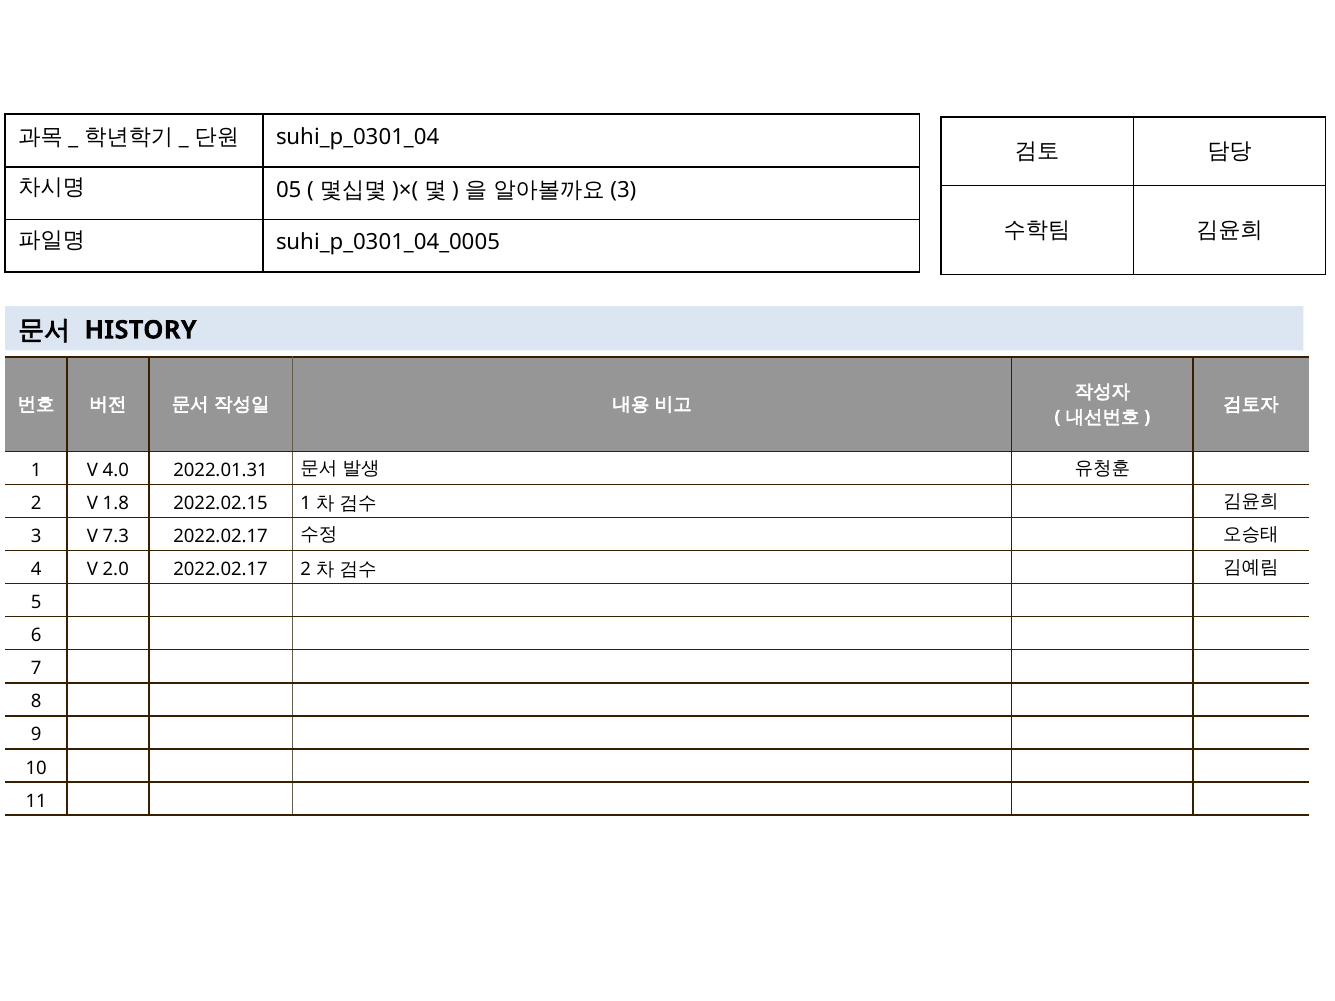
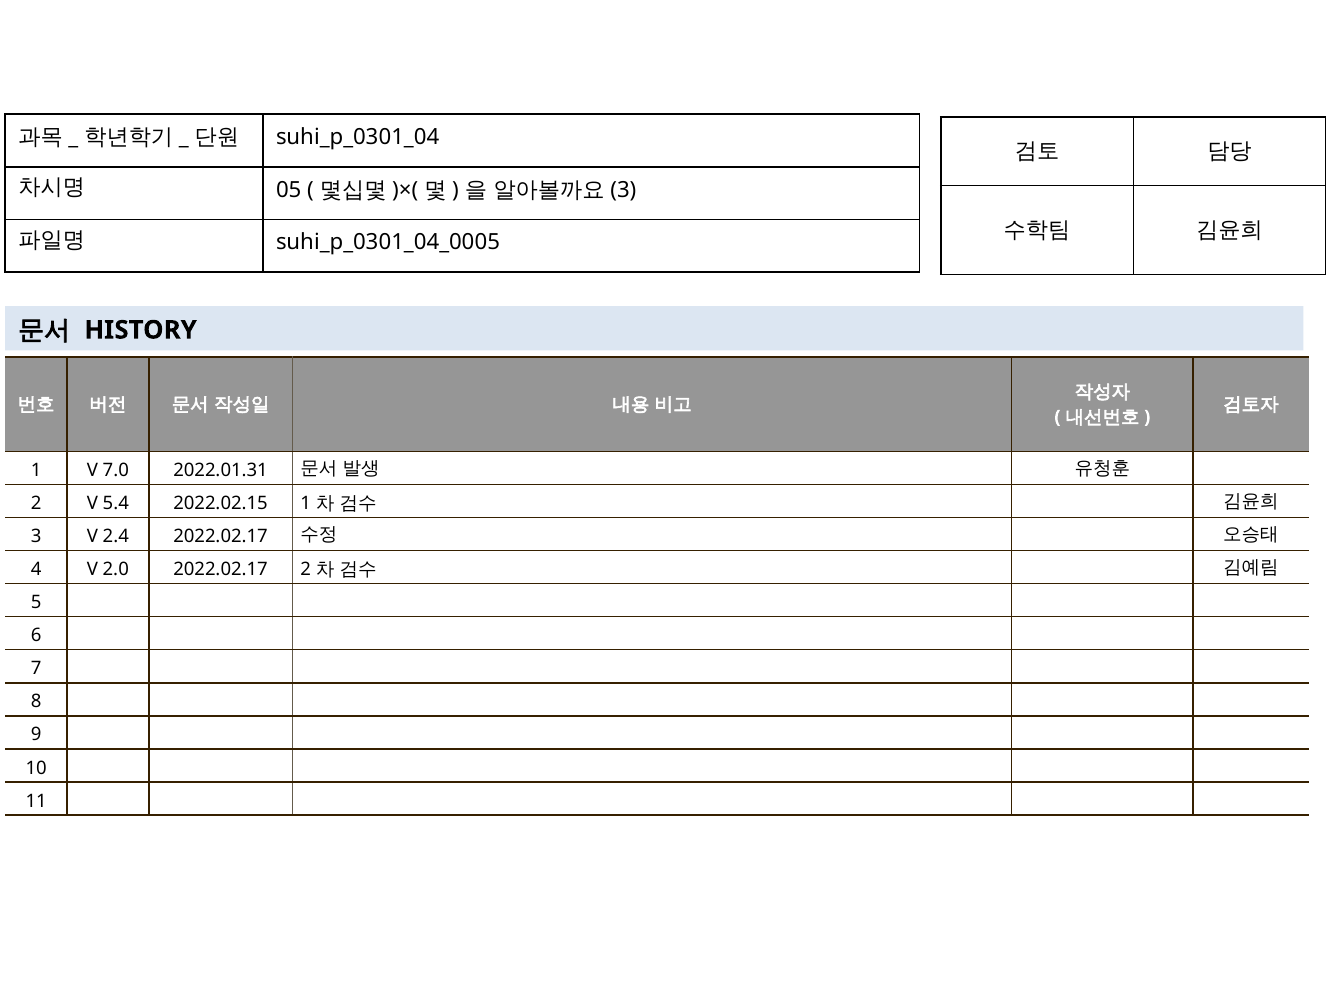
4.0: 4.0 -> 7.0
1.8: 1.8 -> 5.4
7.3: 7.3 -> 2.4
